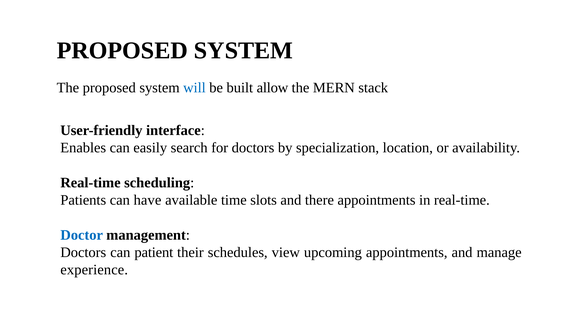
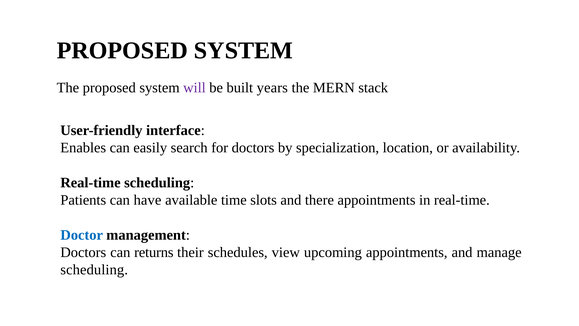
will colour: blue -> purple
allow: allow -> years
patient: patient -> returns
experience at (94, 269): experience -> scheduling
